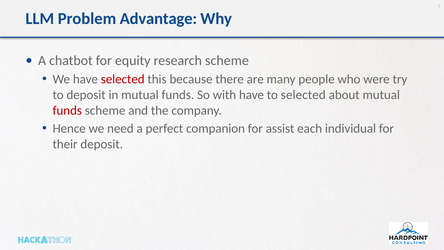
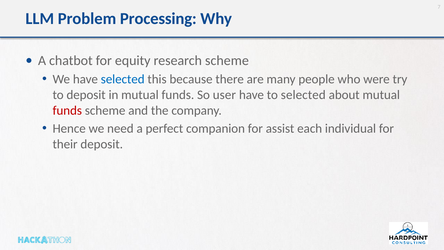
Advantage: Advantage -> Processing
selected at (123, 79) colour: red -> blue
with: with -> user
